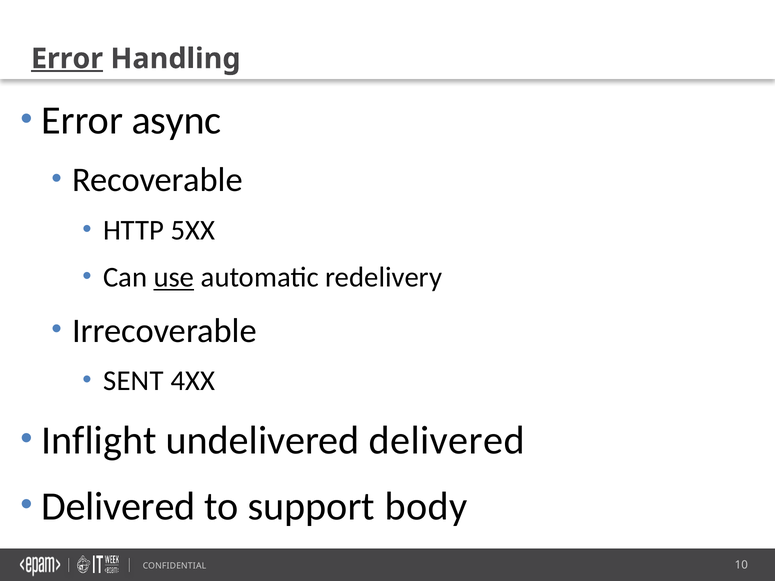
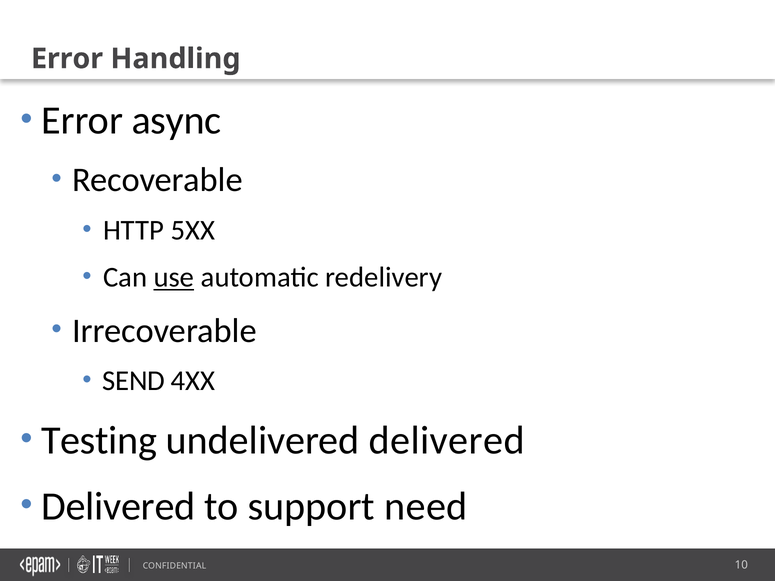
Error at (67, 59) underline: present -> none
SENT: SENT -> SEND
Inflight: Inflight -> Testing
body: body -> need
